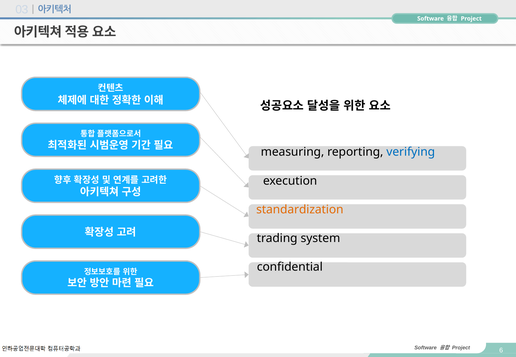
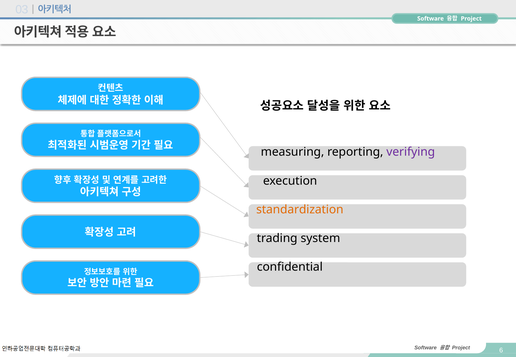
verifying colour: blue -> purple
